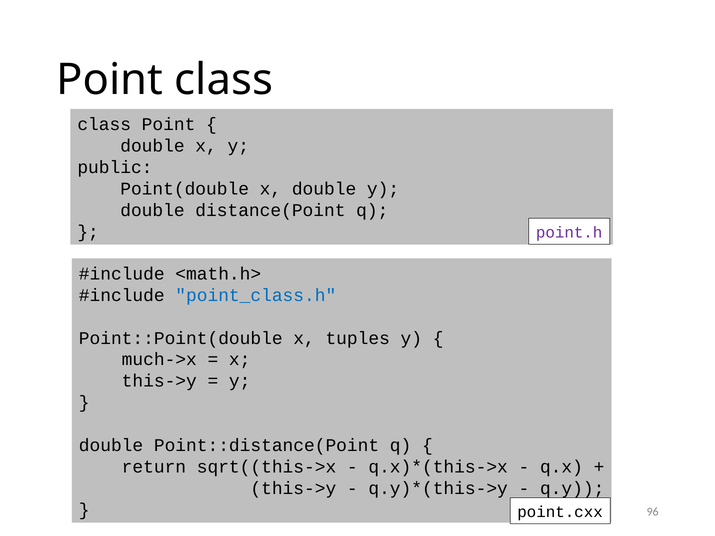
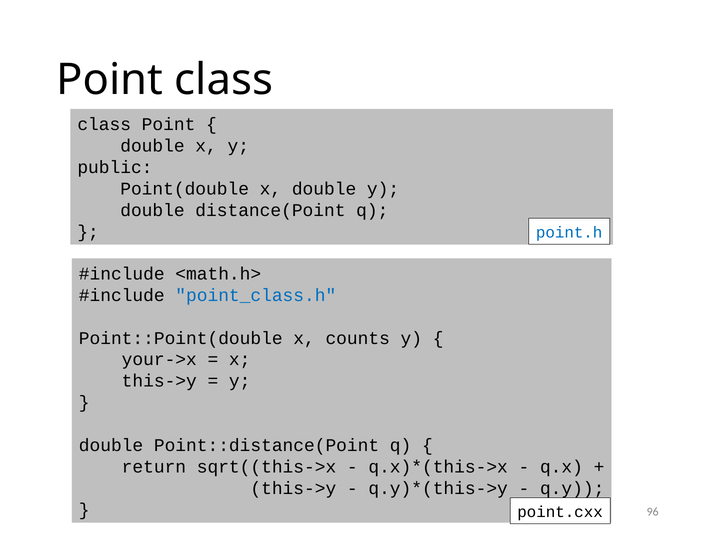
point.h colour: purple -> blue
tuples: tuples -> counts
much->x: much->x -> your->x
